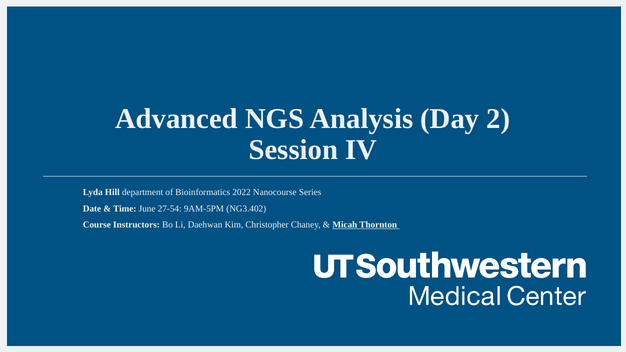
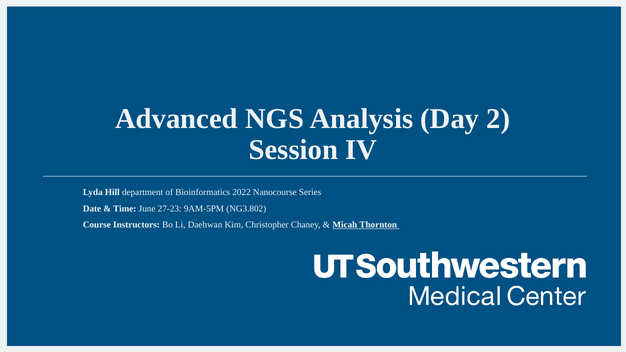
27-54: 27-54 -> 27-23
NG3.402: NG3.402 -> NG3.802
